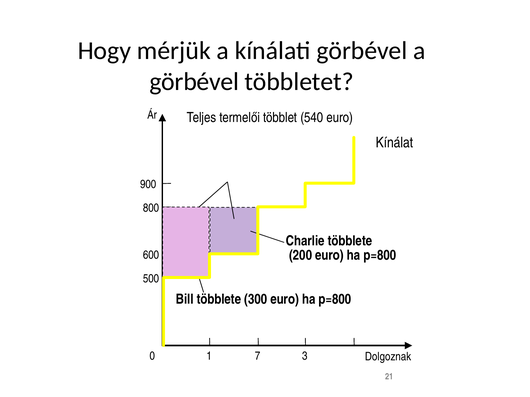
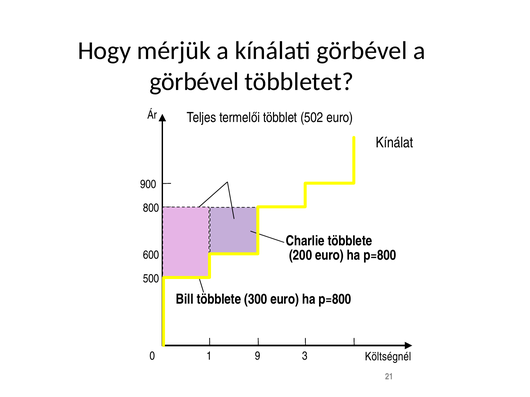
540: 540 -> 502
7: 7 -> 9
Dolgoznak: Dolgoznak -> Költségnél
